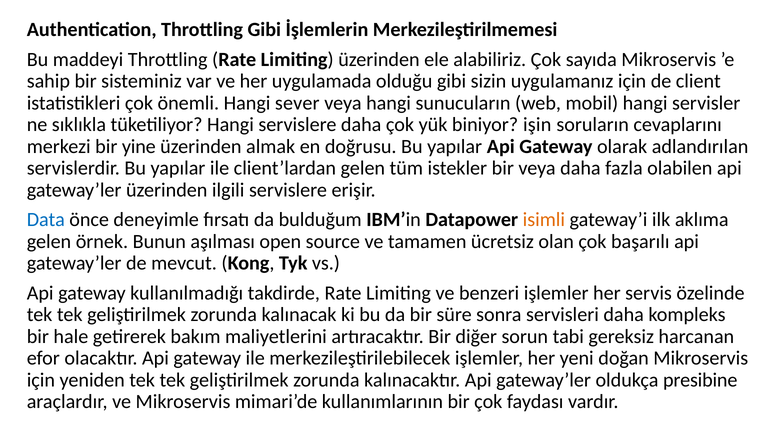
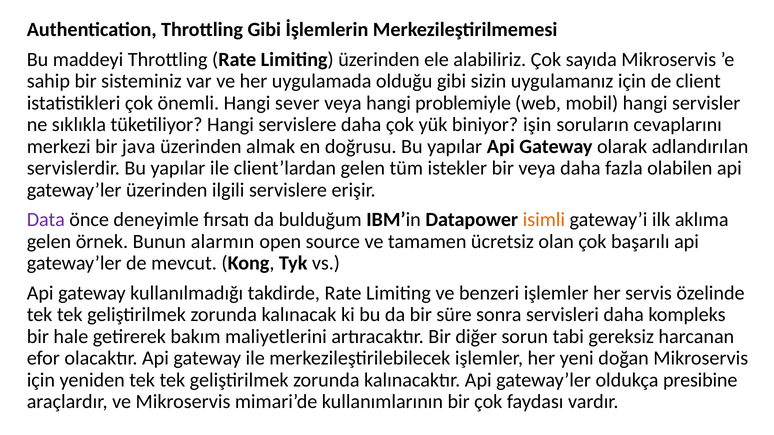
sunucuların: sunucuların -> problemiyle
yine: yine -> java
Data colour: blue -> purple
aşılması: aşılması -> alarmın
